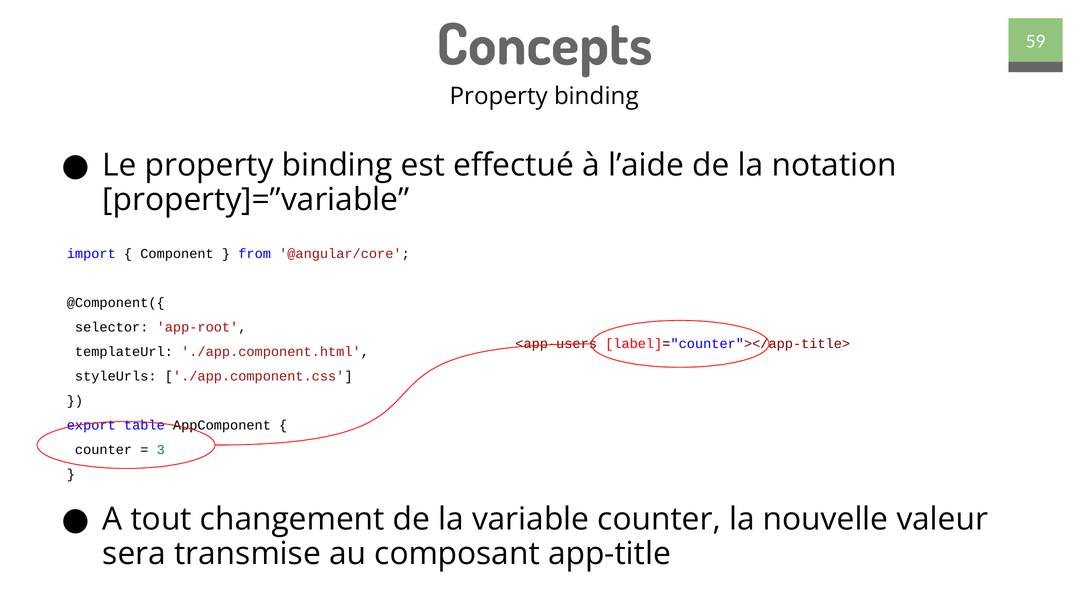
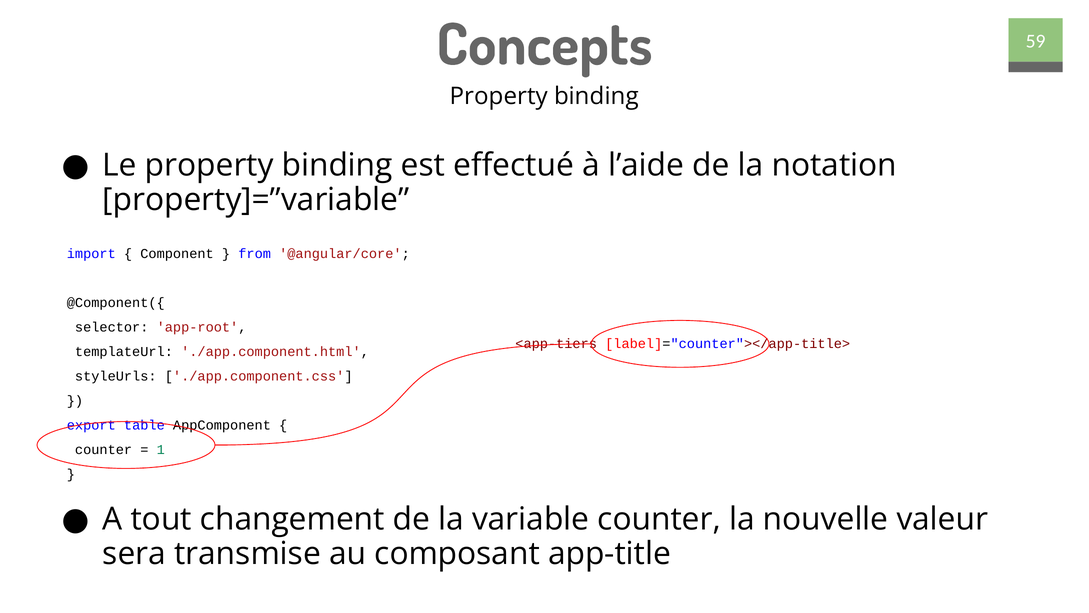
<app-users: <app-users -> <app-tiers
3: 3 -> 1
